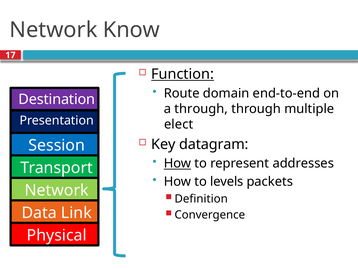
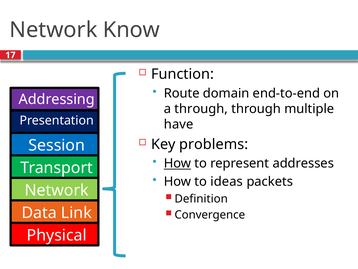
Function underline: present -> none
Destination: Destination -> Addressing
elect: elect -> have
datagram: datagram -> problems
levels: levels -> ideas
